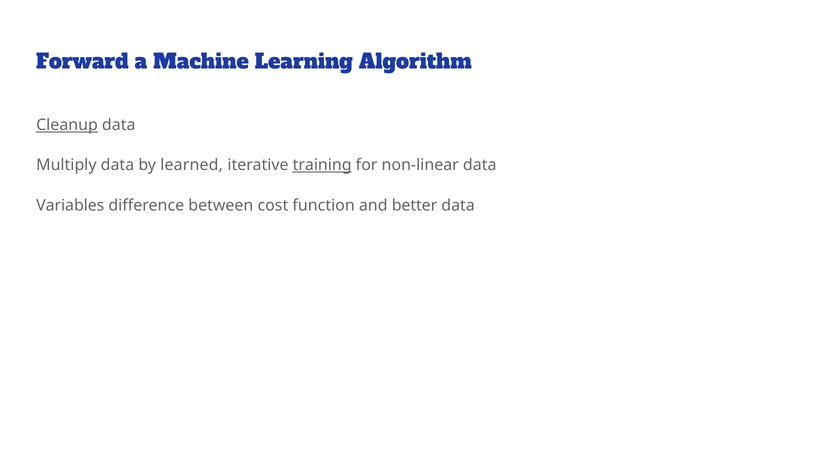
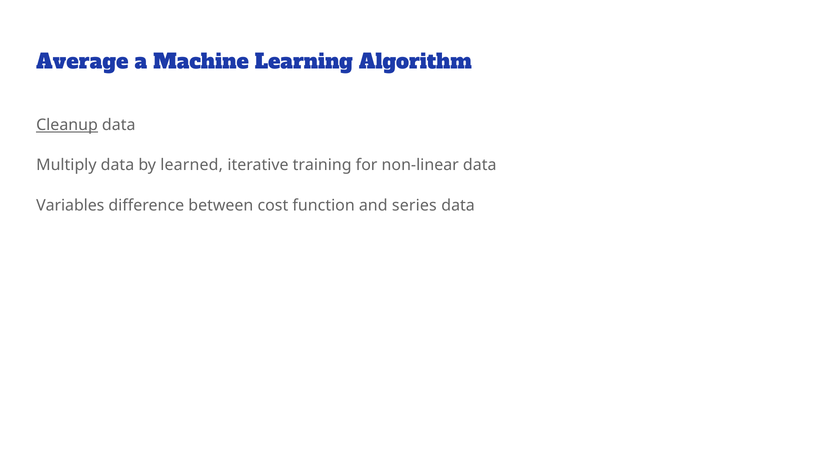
Forward: Forward -> Average
training underline: present -> none
better: better -> series
